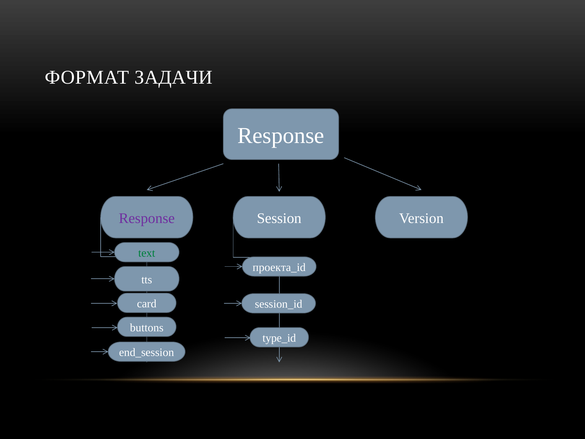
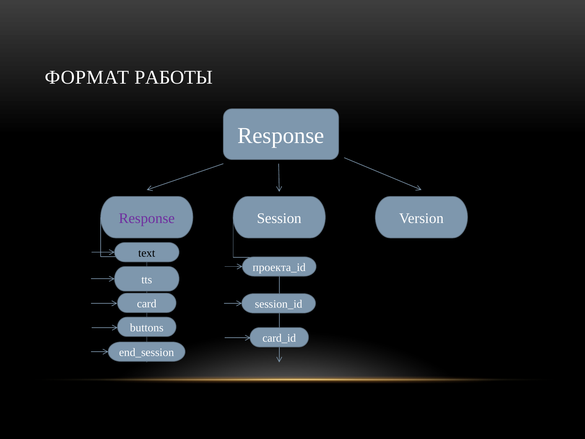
ЗАДАЧИ: ЗАДАЧИ -> РАБОТЫ
text colour: green -> black
type_id: type_id -> card_id
